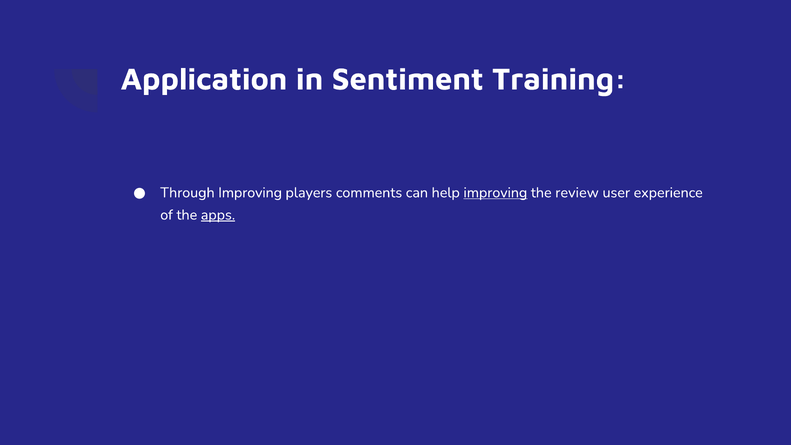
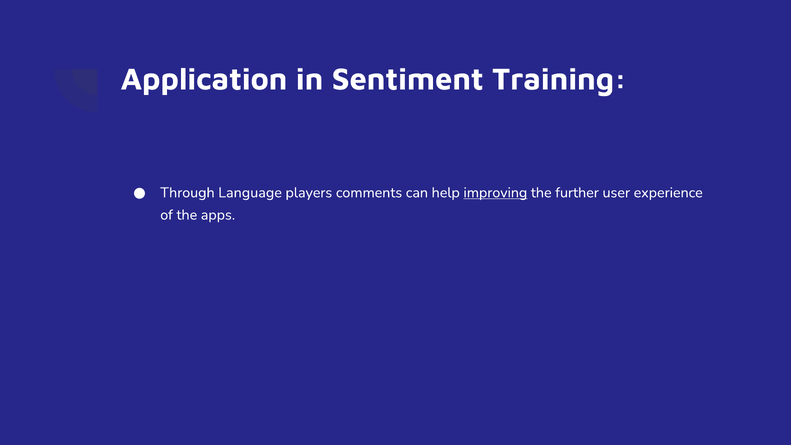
Through Improving: Improving -> Language
review: review -> further
apps underline: present -> none
